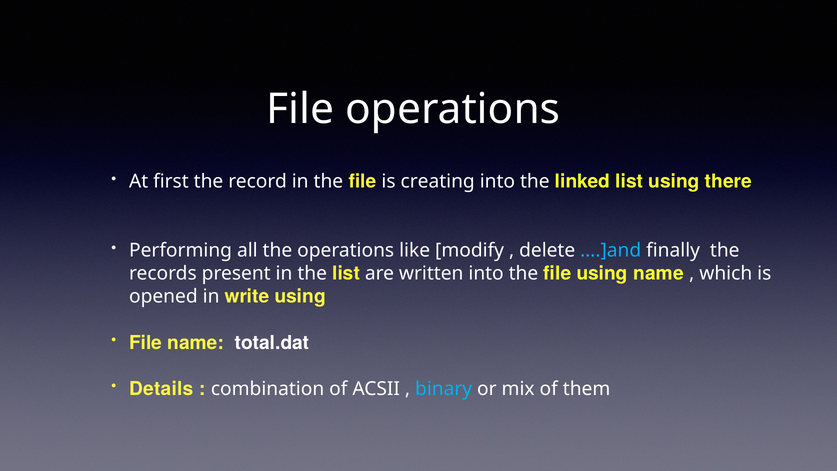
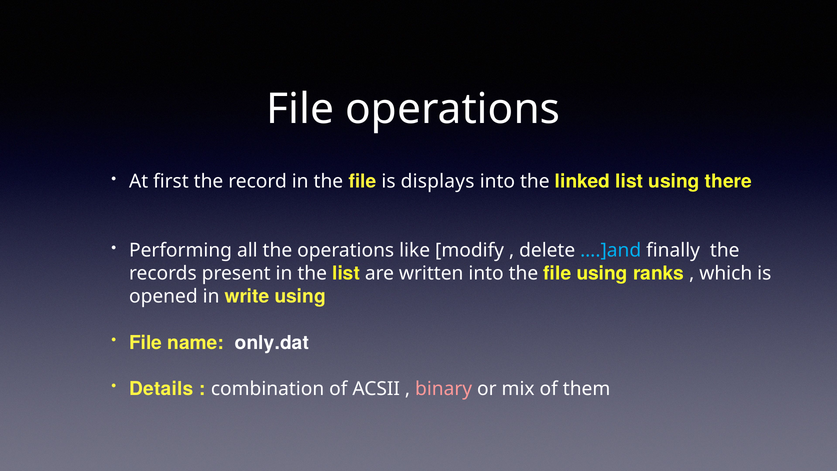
creating: creating -> displays
using name: name -> ranks
total.dat: total.dat -> only.dat
binary colour: light blue -> pink
